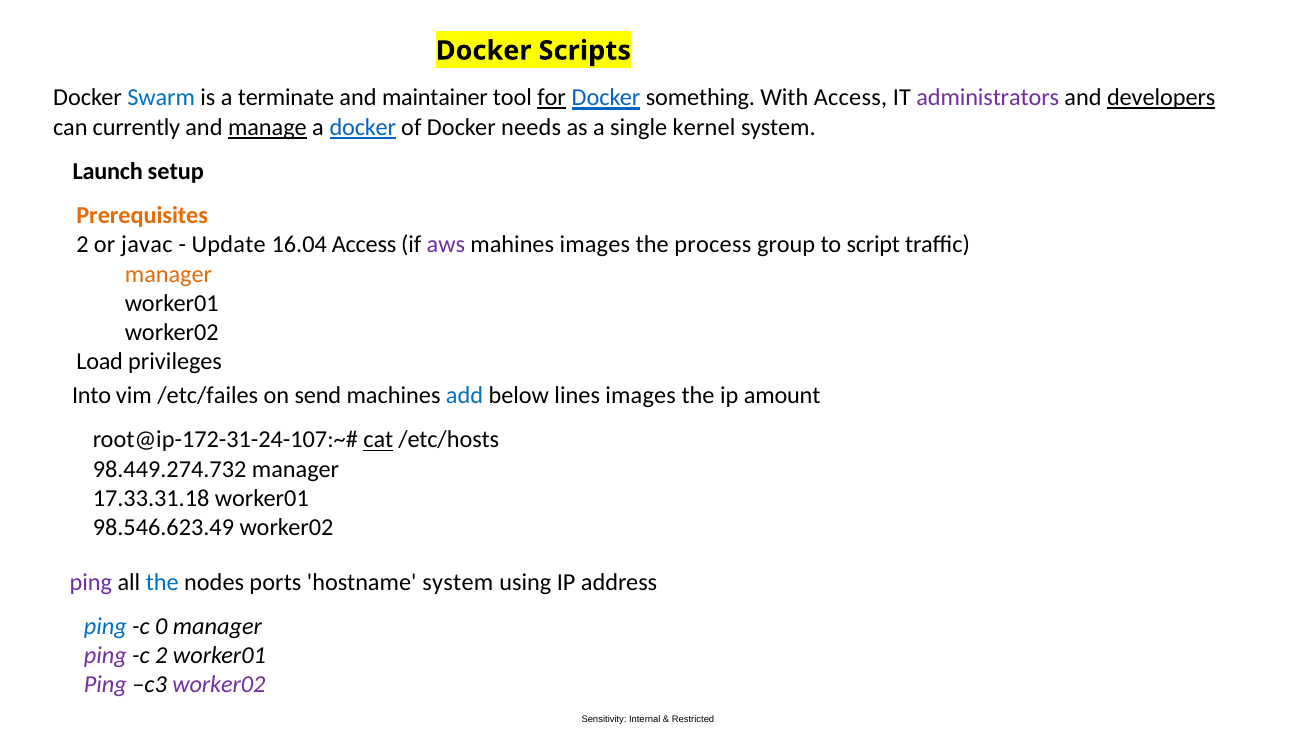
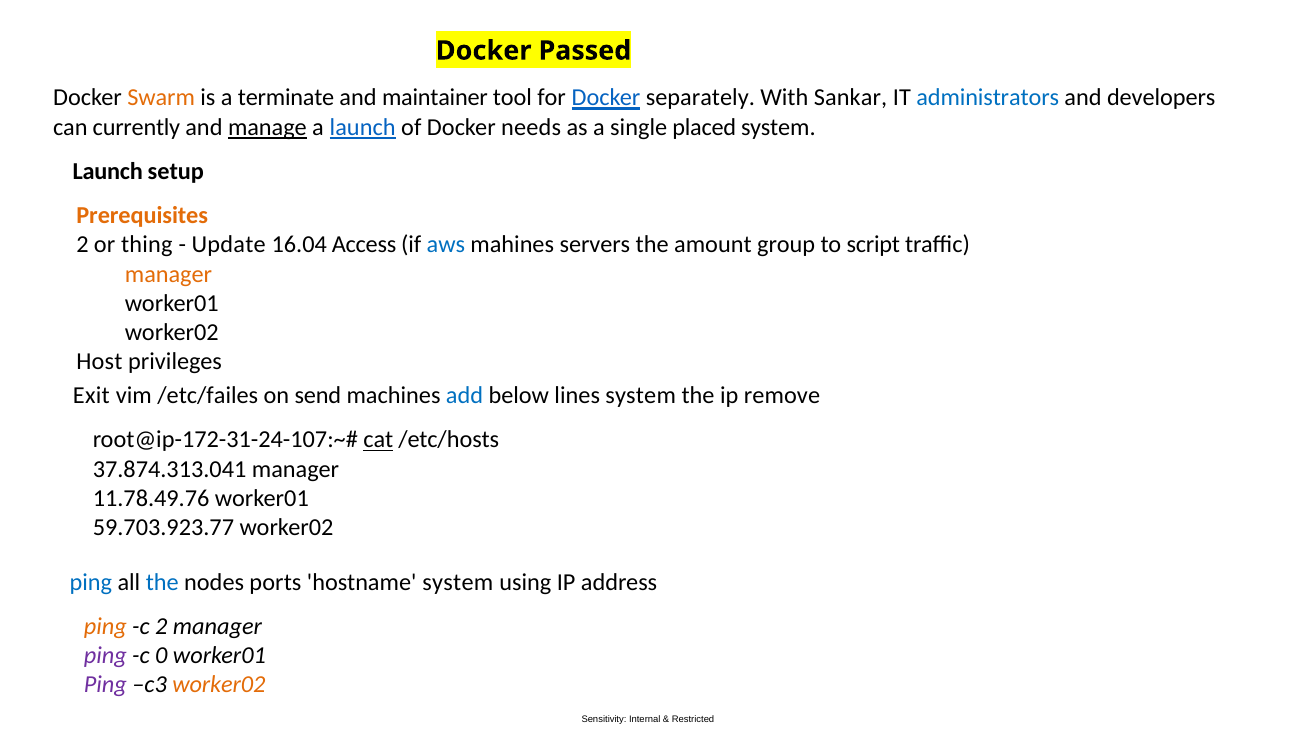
Scripts: Scripts -> Passed
Swarm colour: blue -> orange
for underline: present -> none
something: something -> separately
With Access: Access -> Sankar
administrators colour: purple -> blue
developers underline: present -> none
a docker: docker -> launch
kernel: kernel -> placed
javac: javac -> thing
aws colour: purple -> blue
mahines images: images -> servers
process: process -> amount
Load: Load -> Host
Into: Into -> Exit
lines images: images -> system
amount: amount -> remove
98.449.274.732: 98.449.274.732 -> 37.874.313.041
17.33.31.18: 17.33.31.18 -> 11.78.49.76
98.546.623.49: 98.546.623.49 -> 59.703.923.77
ping at (91, 583) colour: purple -> blue
ping at (105, 626) colour: blue -> orange
c 0: 0 -> 2
c 2: 2 -> 0
worker02 at (219, 685) colour: purple -> orange
